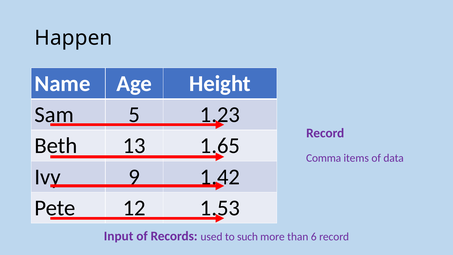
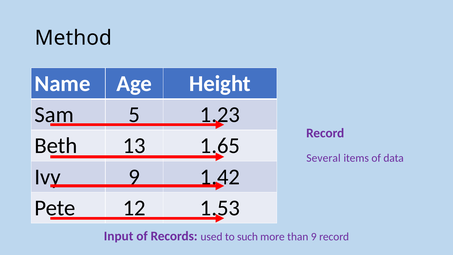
Happen: Happen -> Method
Comma: Comma -> Several
than 6: 6 -> 9
